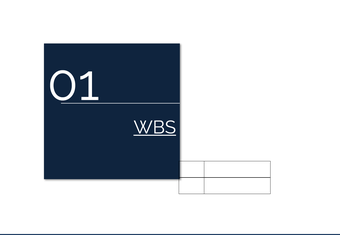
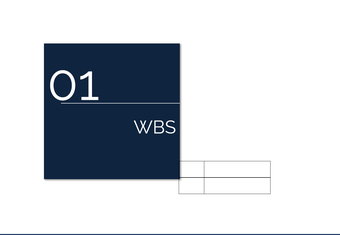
WBS underline: present -> none
